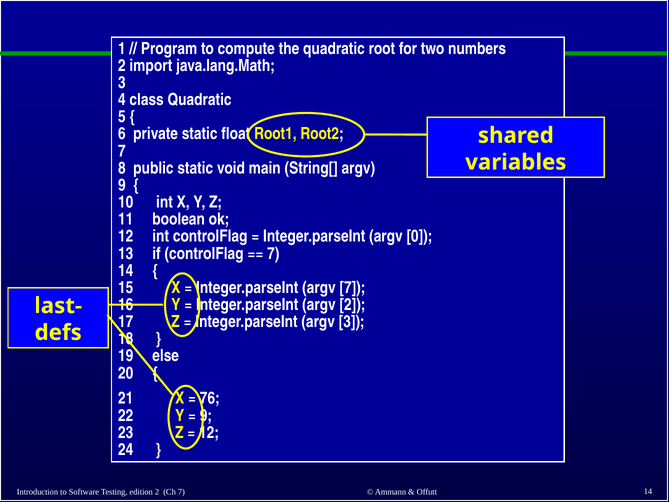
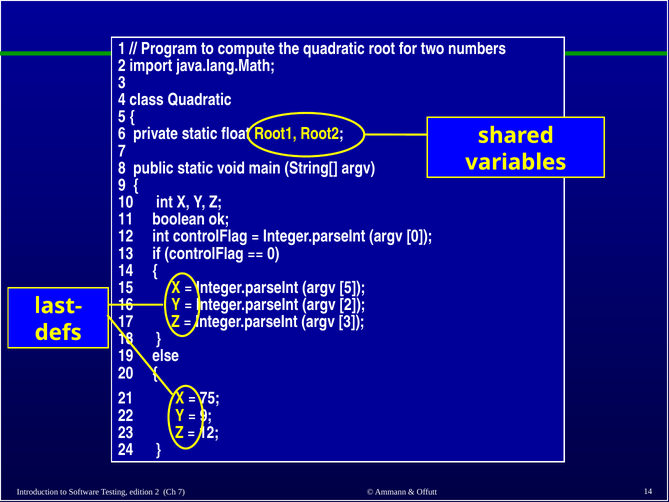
7 at (273, 253): 7 -> 0
argv 7: 7 -> 5
76: 76 -> 75
